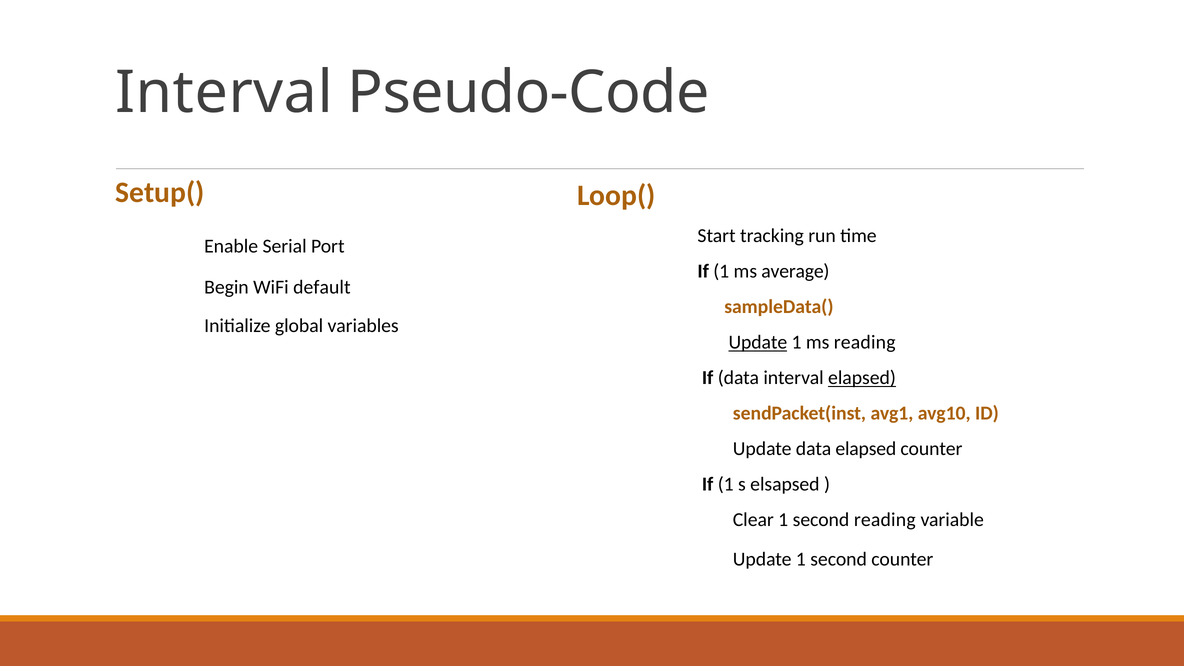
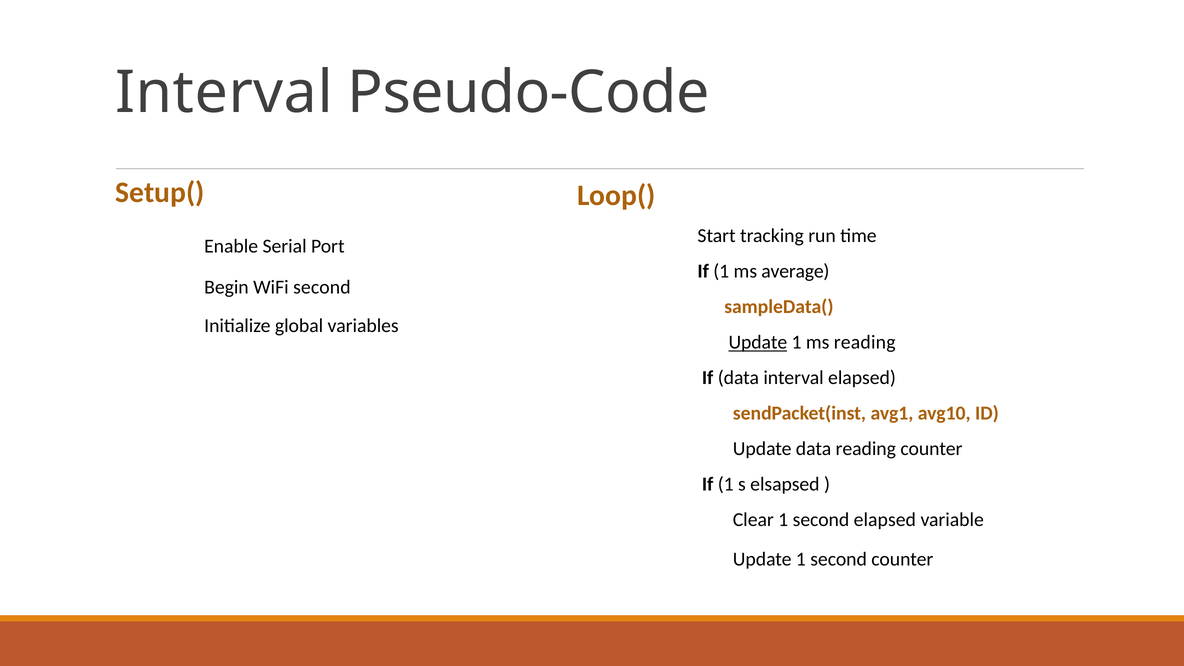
WiFi default: default -> second
elapsed at (862, 378) underline: present -> none
data elapsed: elapsed -> reading
second reading: reading -> elapsed
